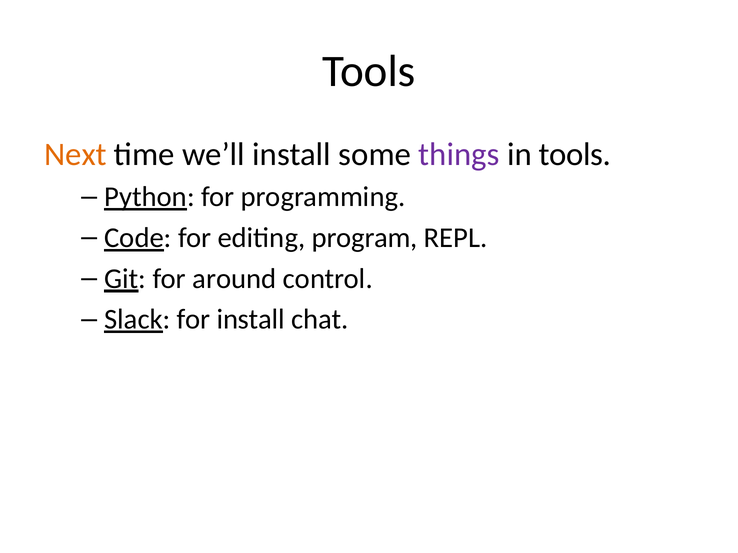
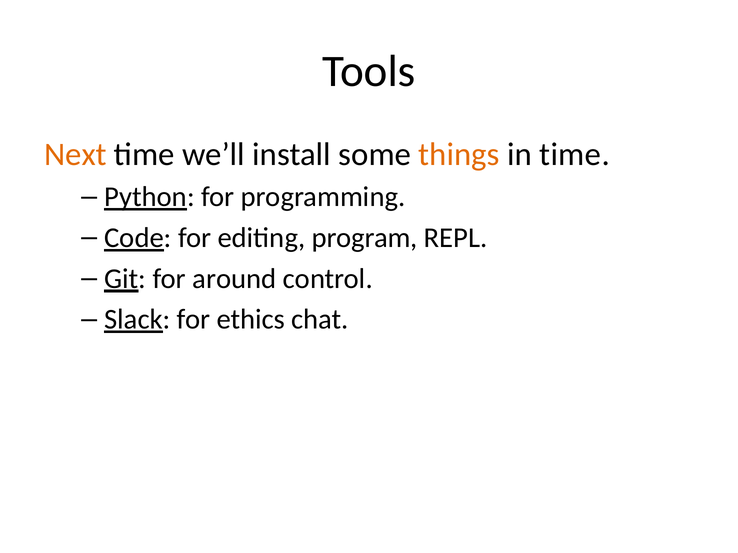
things colour: purple -> orange
in tools: tools -> time
for install: install -> ethics
